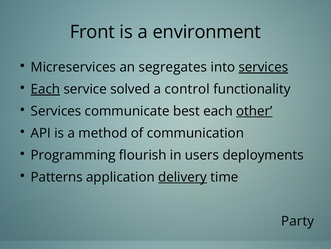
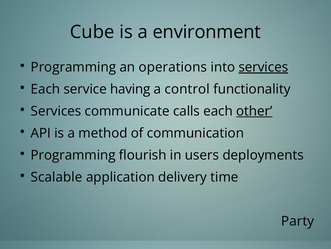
Front: Front -> Cube
Micreservices at (73, 67): Micreservices -> Programming
segregates: segregates -> operations
Each at (45, 89) underline: present -> none
solved: solved -> having
best: best -> calls
Patterns: Patterns -> Scalable
delivery underline: present -> none
